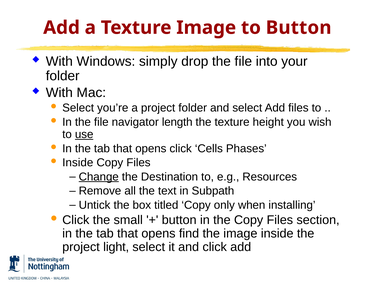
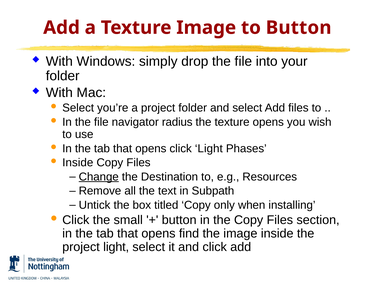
length: length -> radius
texture height: height -> opens
use underline: present -> none
click Cells: Cells -> Light
